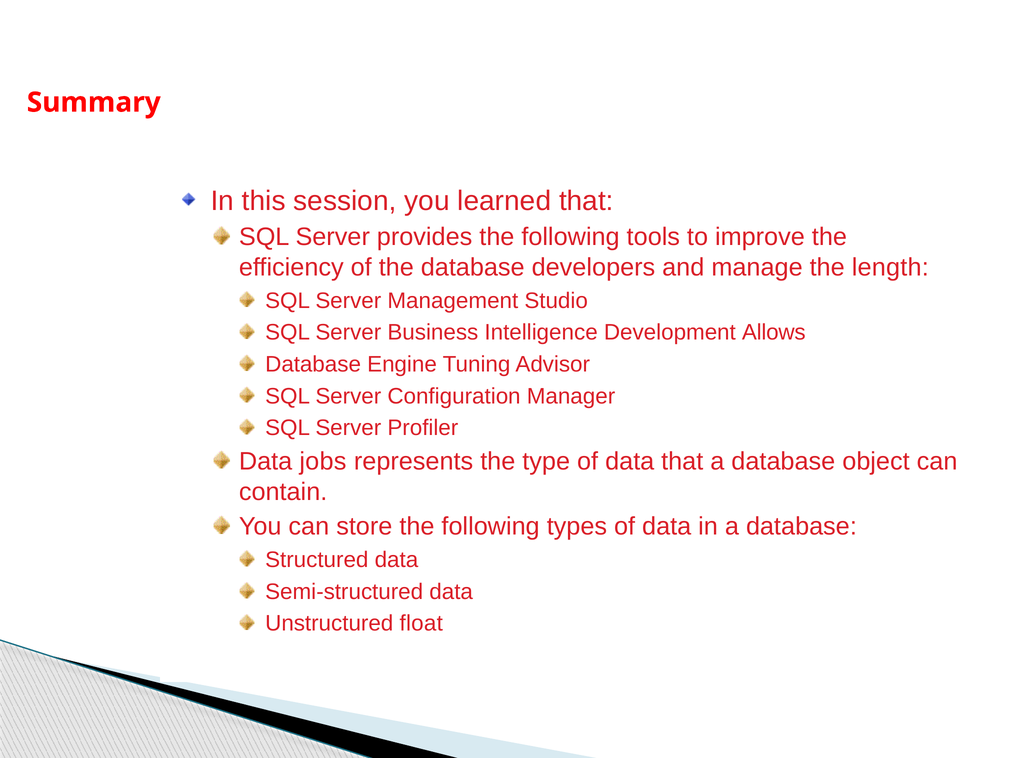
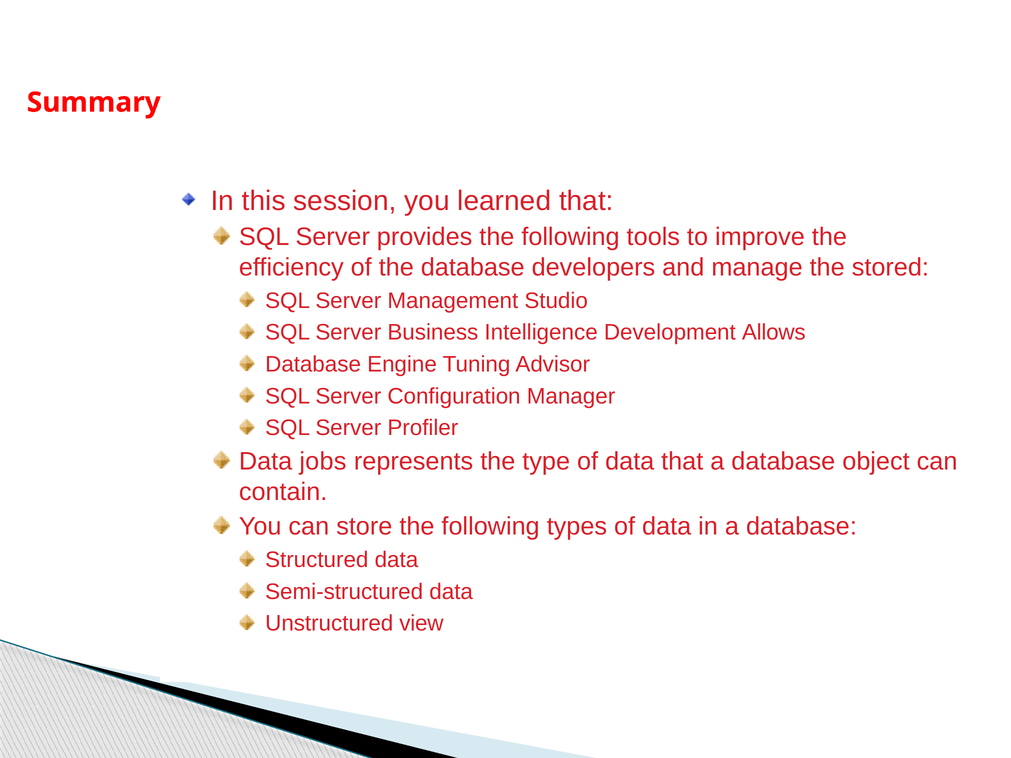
length: length -> stored
float: float -> view
